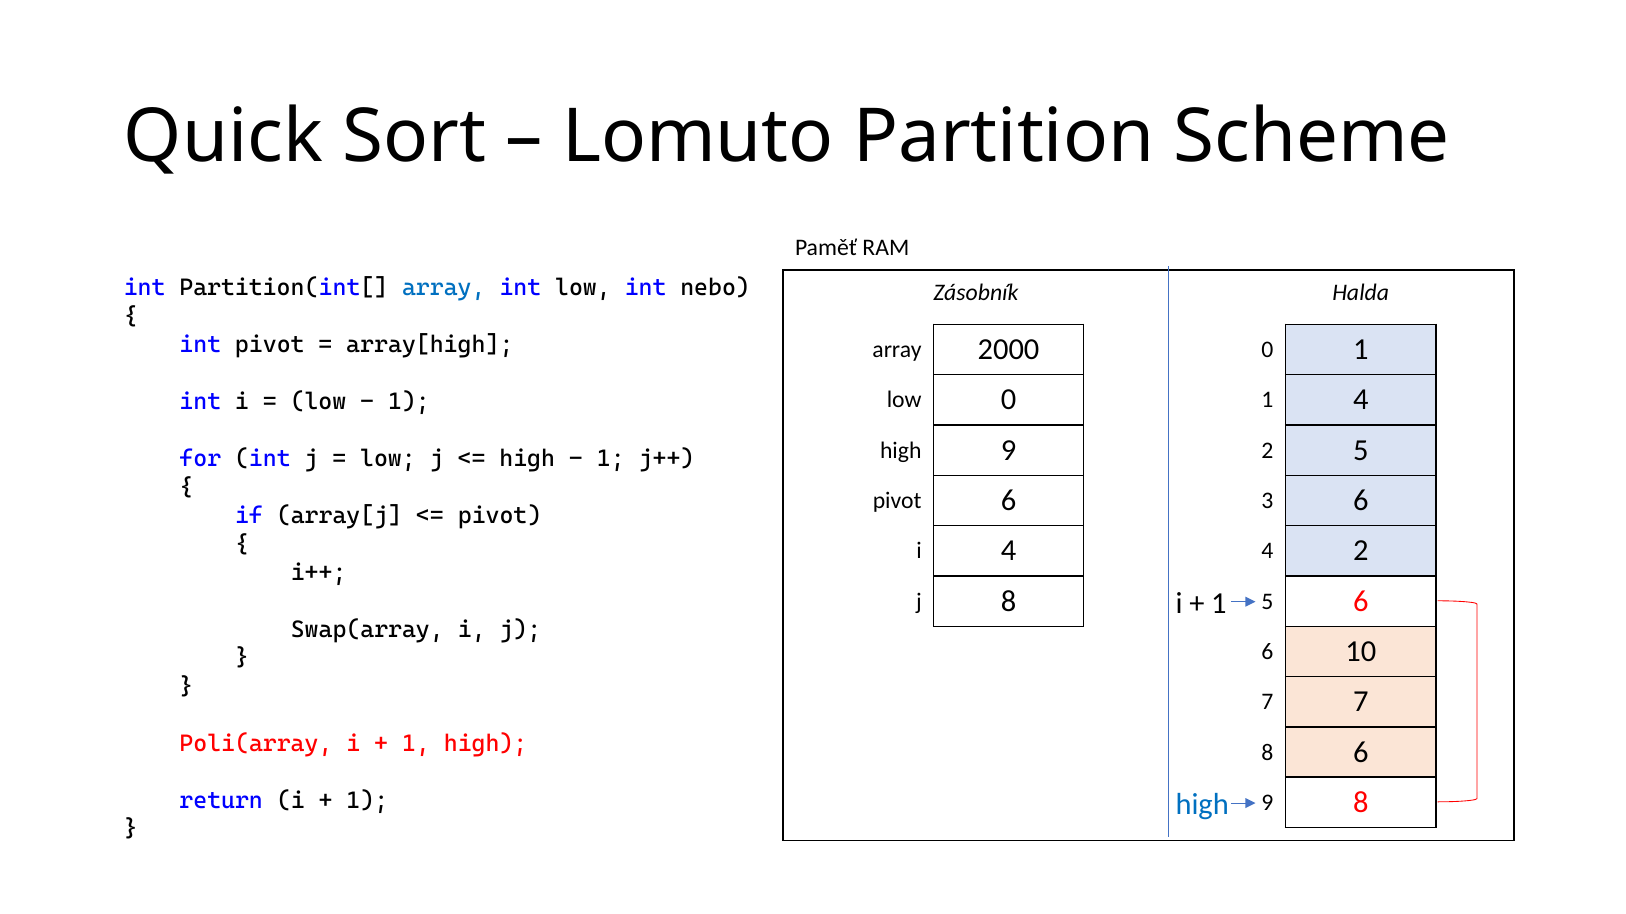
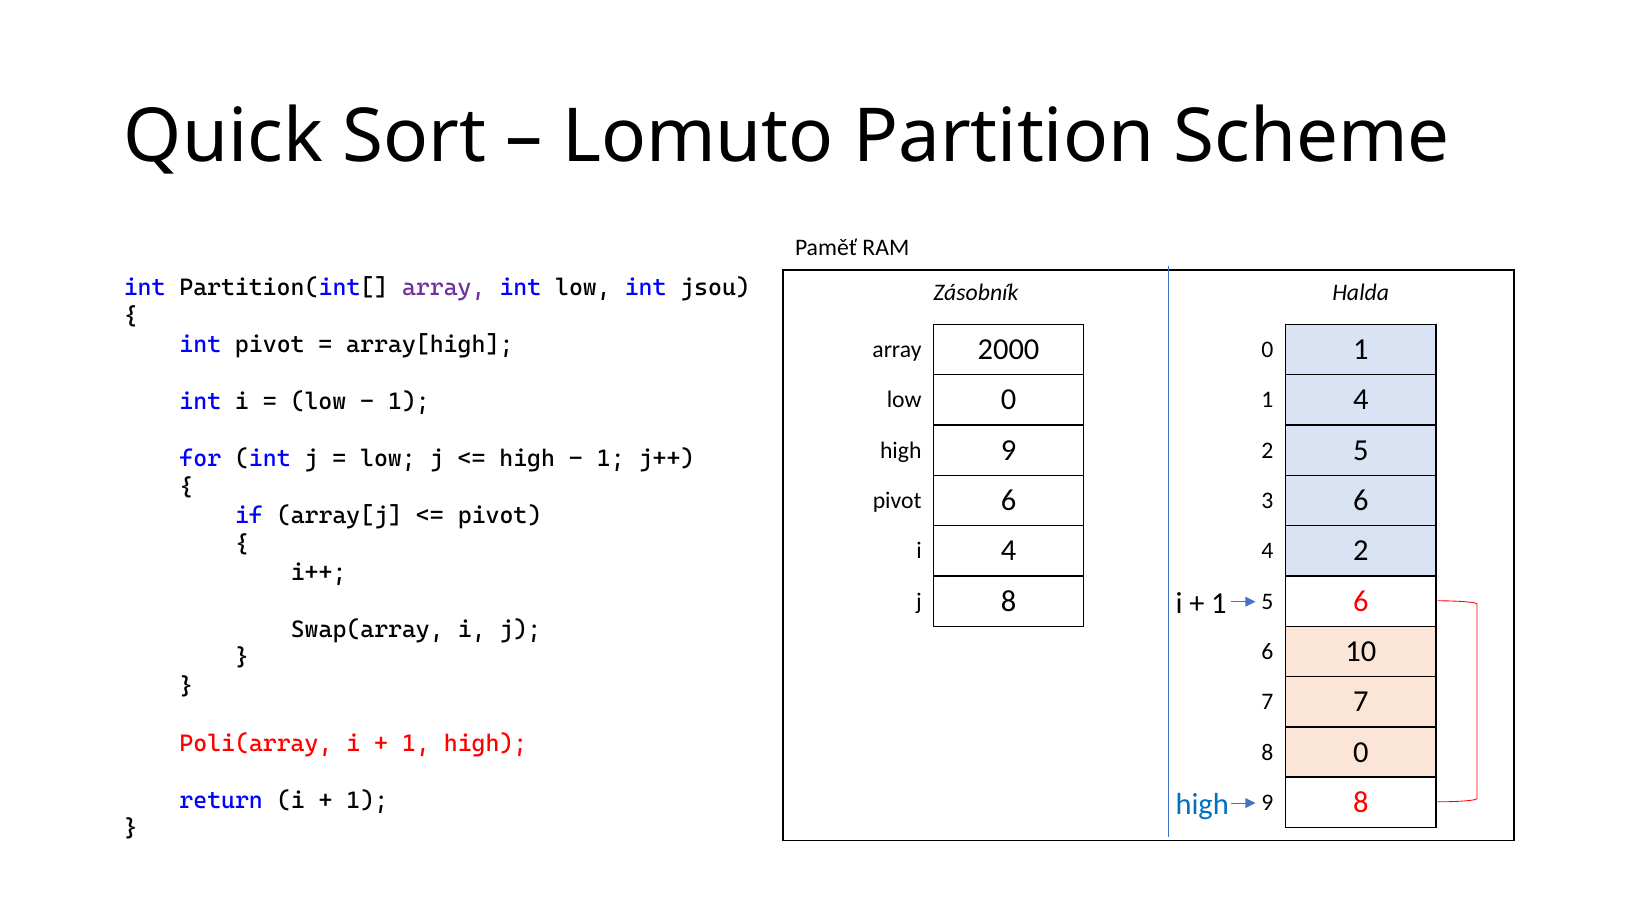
array at (444, 288) colour: blue -> purple
nebo: nebo -> jsou
8 6: 6 -> 0
